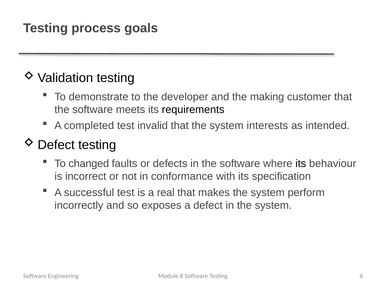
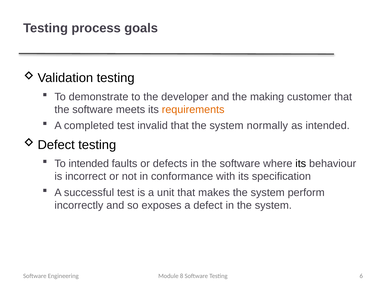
requirements colour: black -> orange
interests: interests -> normally
To changed: changed -> intended
real: real -> unit
